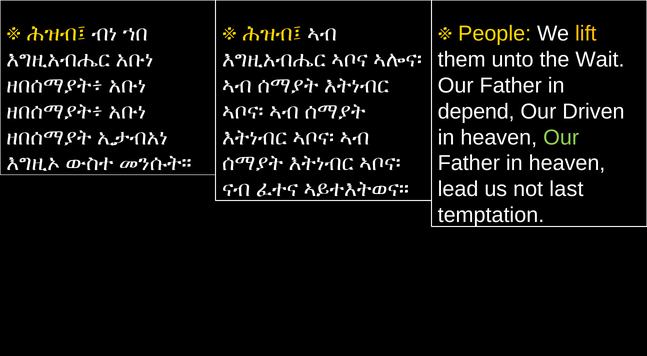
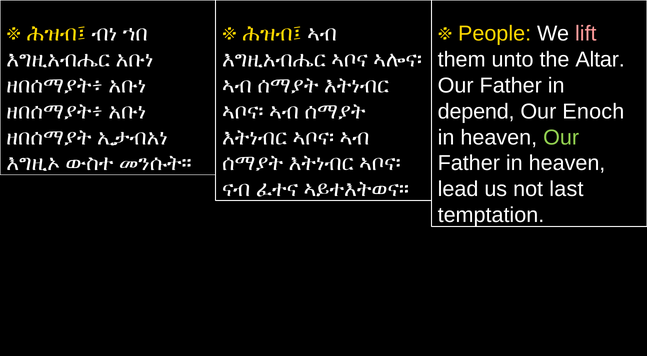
lift colour: yellow -> pink
Wait: Wait -> Altar
Driven: Driven -> Enoch
